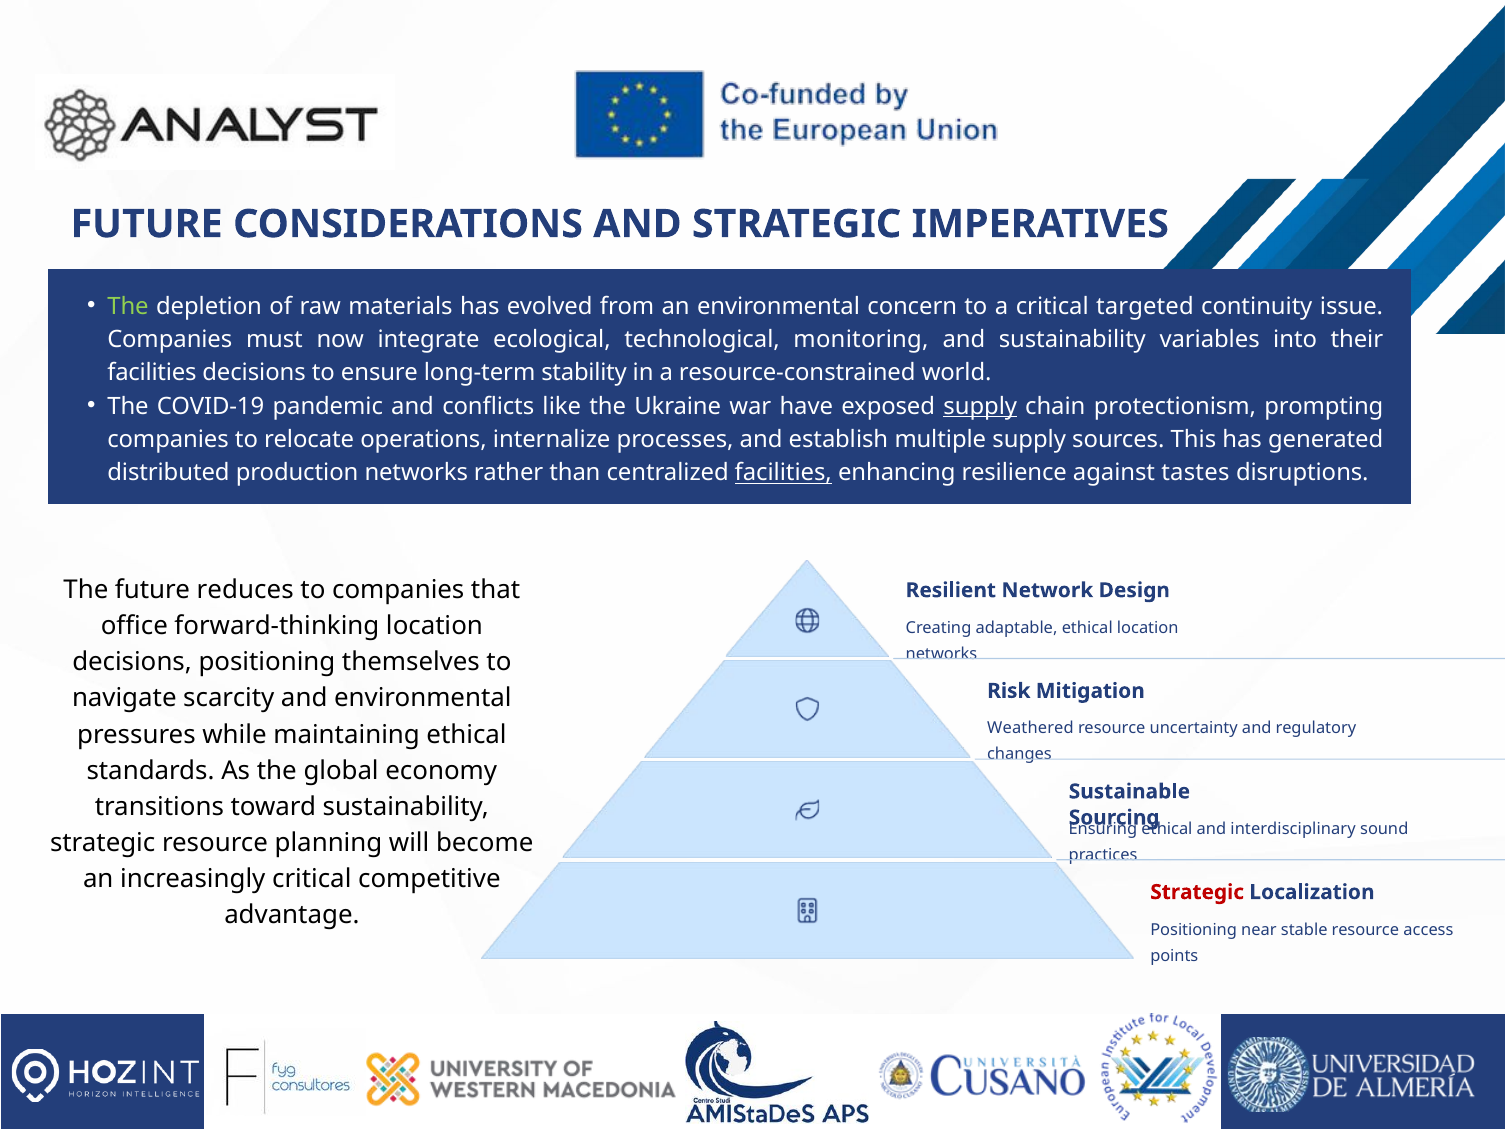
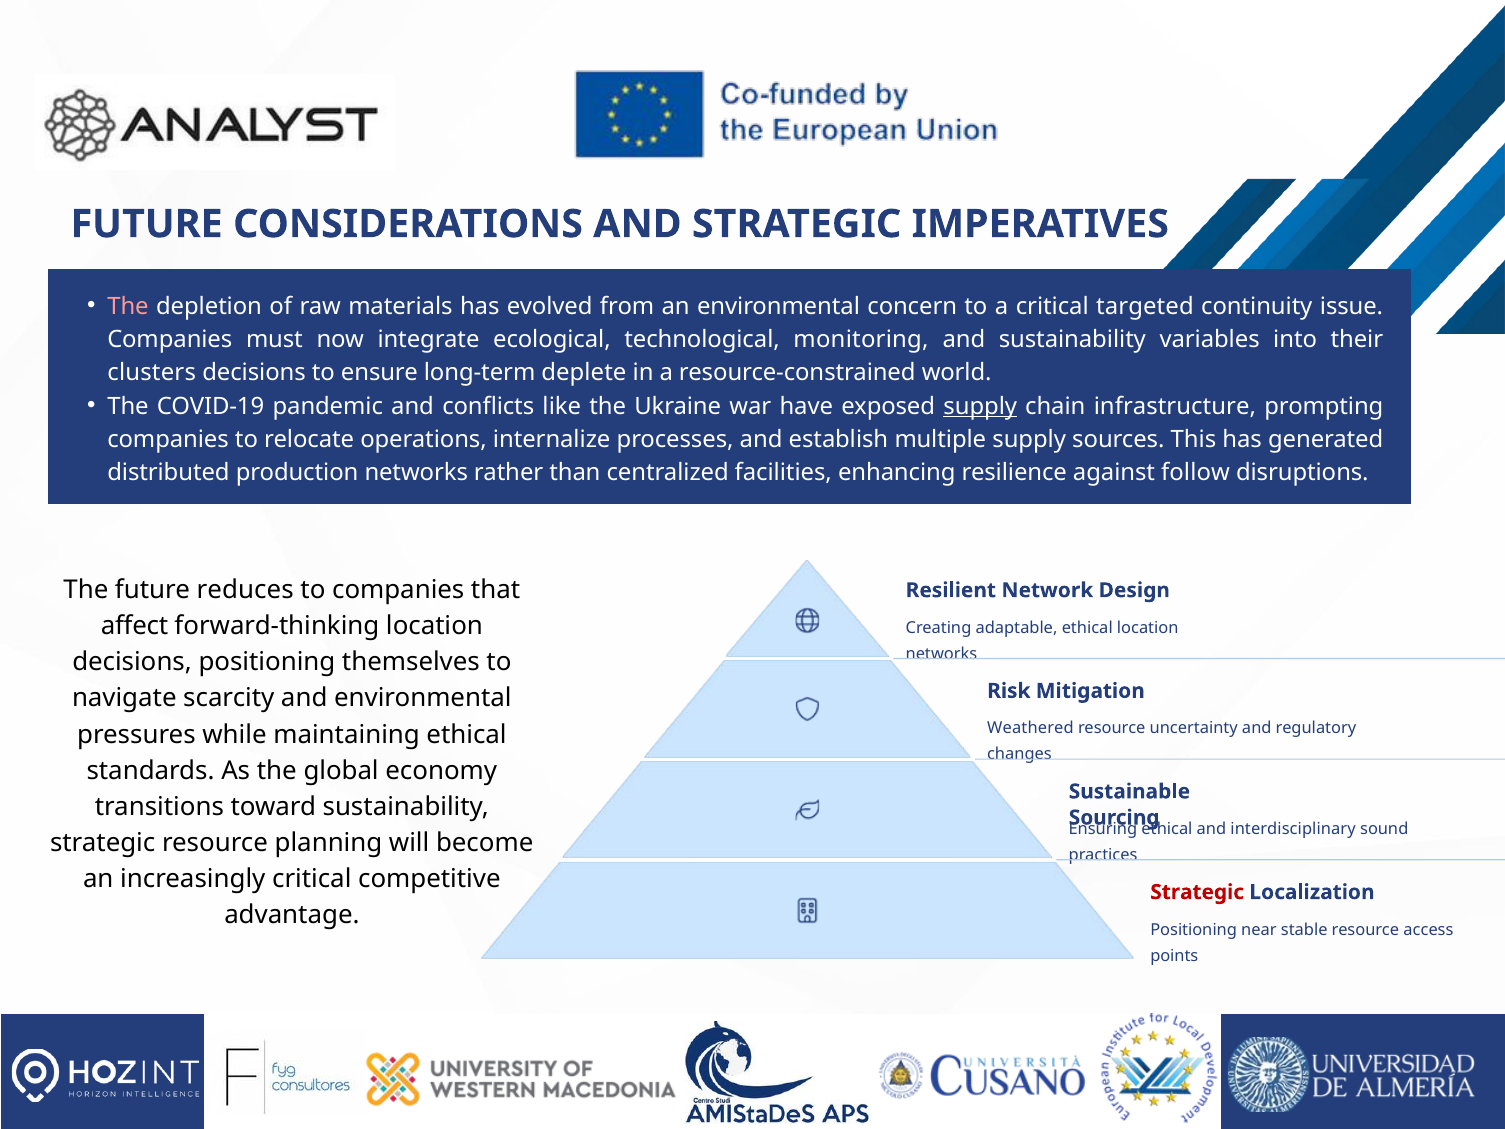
The at (128, 306) colour: light green -> pink
facilities at (152, 373): facilities -> clusters
stability: stability -> deplete
protectionism: protectionism -> infrastructure
facilities at (783, 473) underline: present -> none
tastes: tastes -> follow
office: office -> affect
